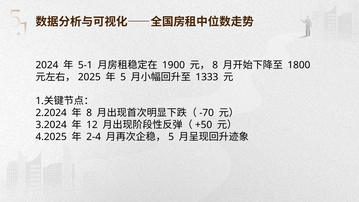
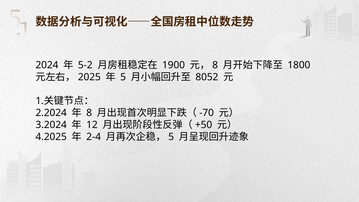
5-1: 5-1 -> 5-2
1333: 1333 -> 8052
